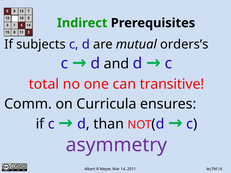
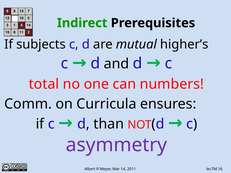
orders’s: orders’s -> higher’s
transitive: transitive -> numbers
